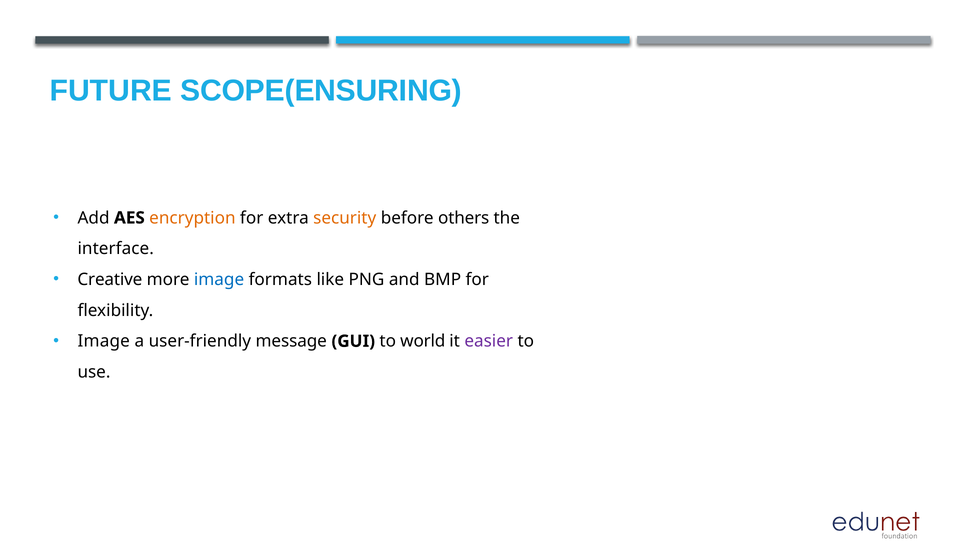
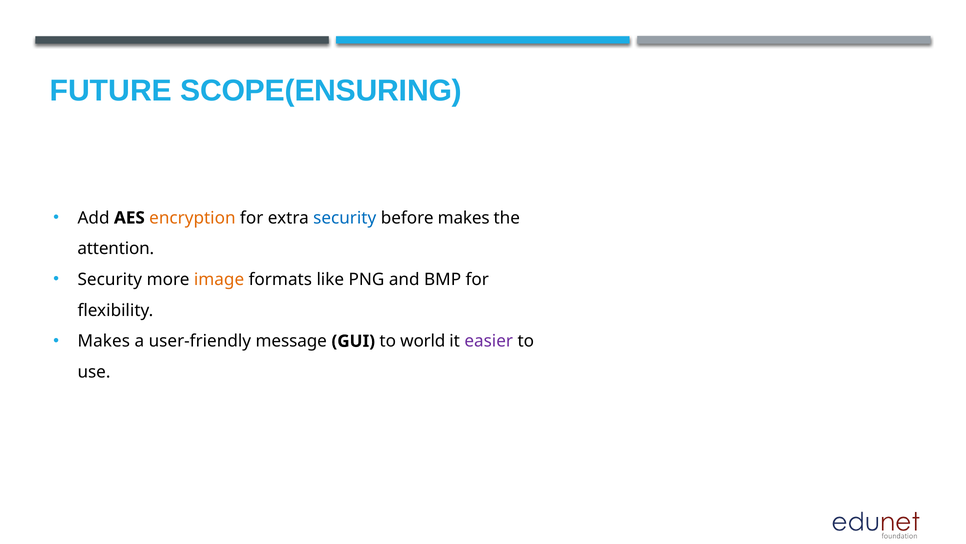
security at (345, 218) colour: orange -> blue
before others: others -> makes
interface: interface -> attention
Creative at (110, 279): Creative -> Security
image at (219, 279) colour: blue -> orange
Image at (104, 341): Image -> Makes
